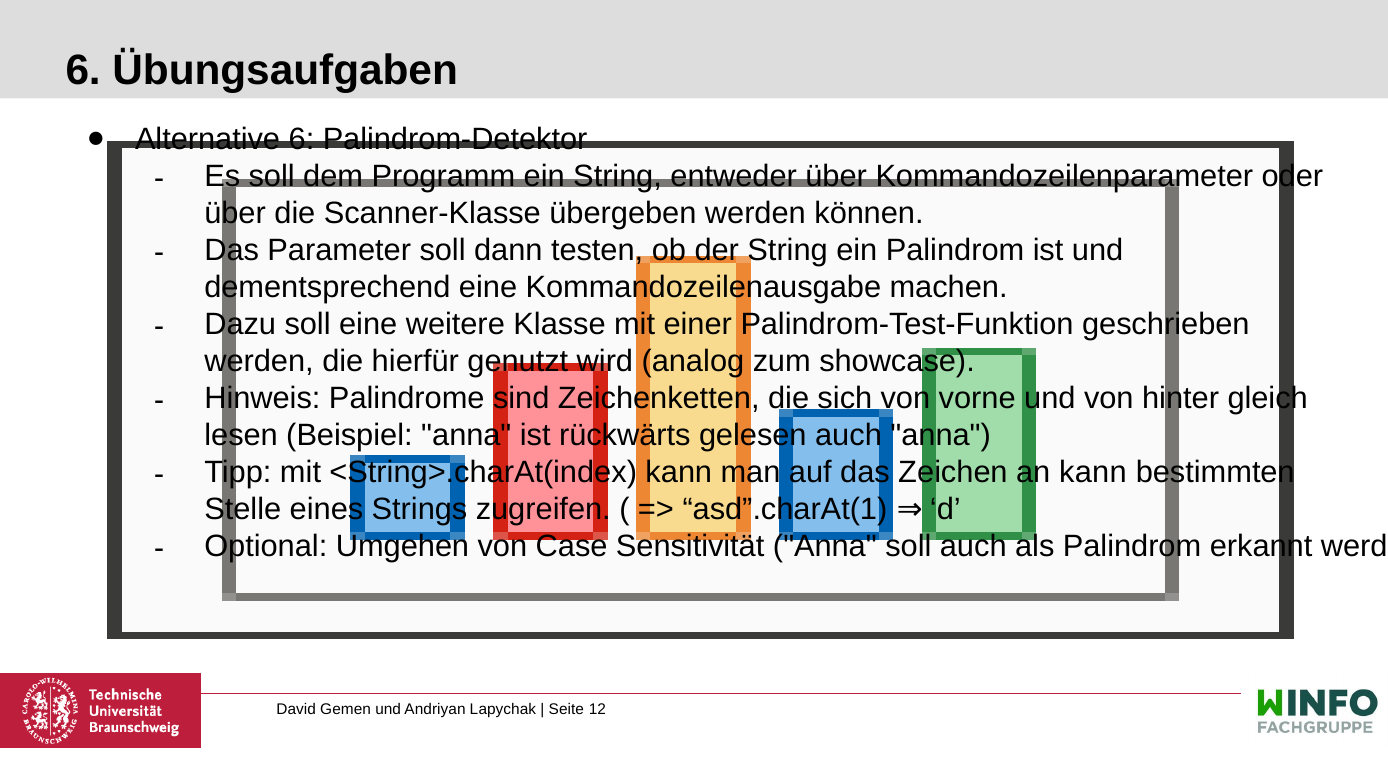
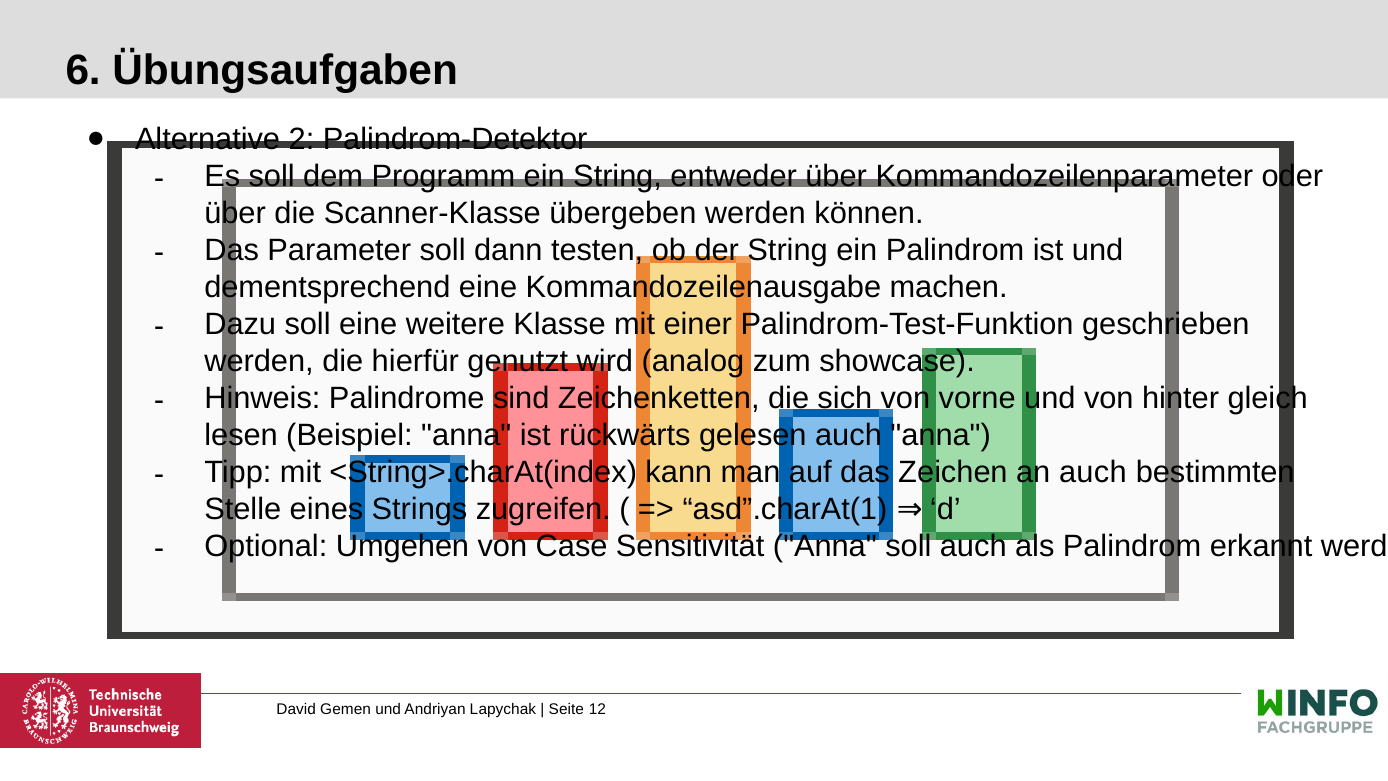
Alternative 6: 6 -> 2
an kann: kann -> auch
